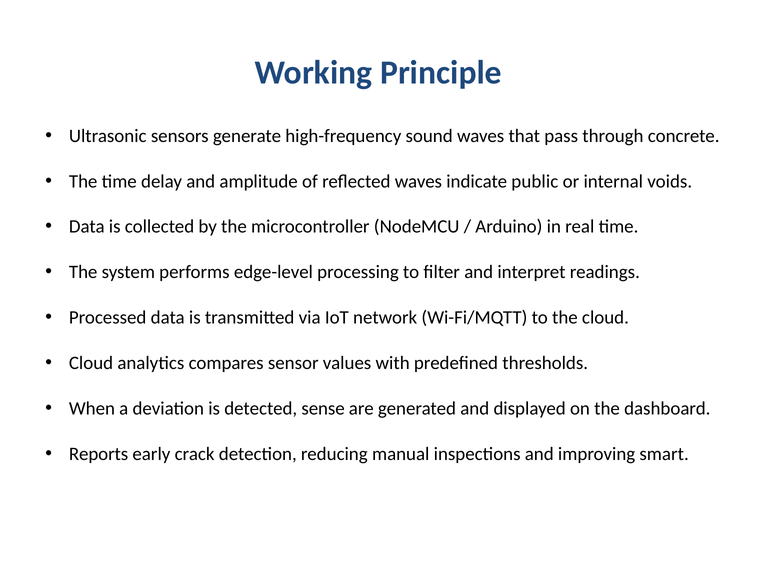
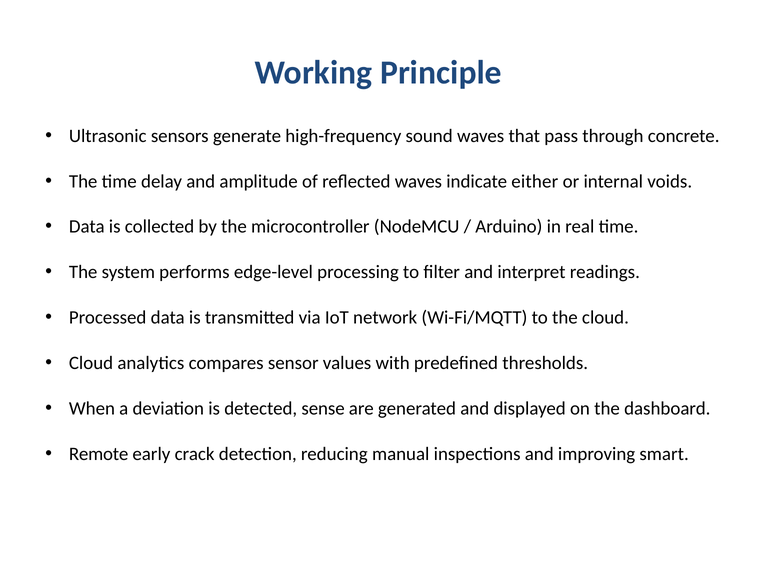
public: public -> either
Reports: Reports -> Remote
